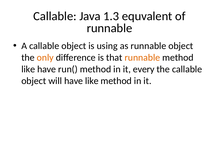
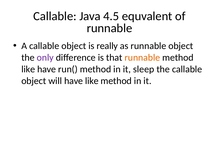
1.3: 1.3 -> 4.5
using: using -> really
only colour: orange -> purple
every: every -> sleep
